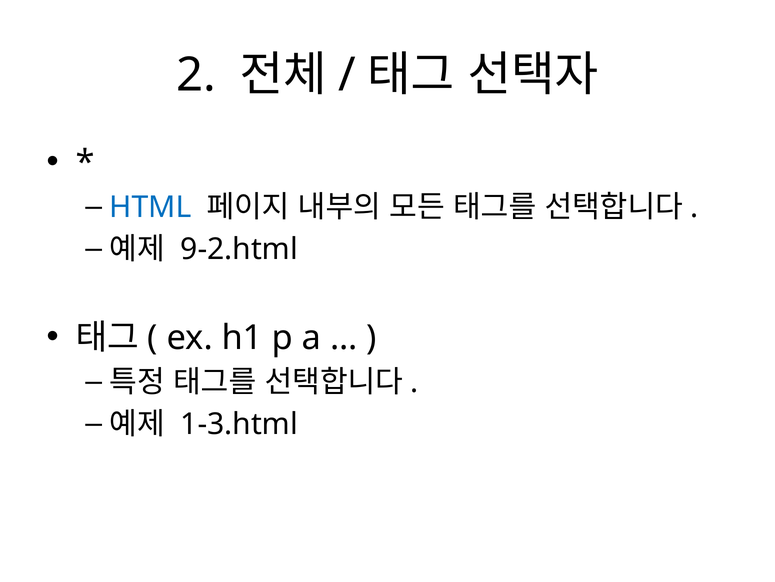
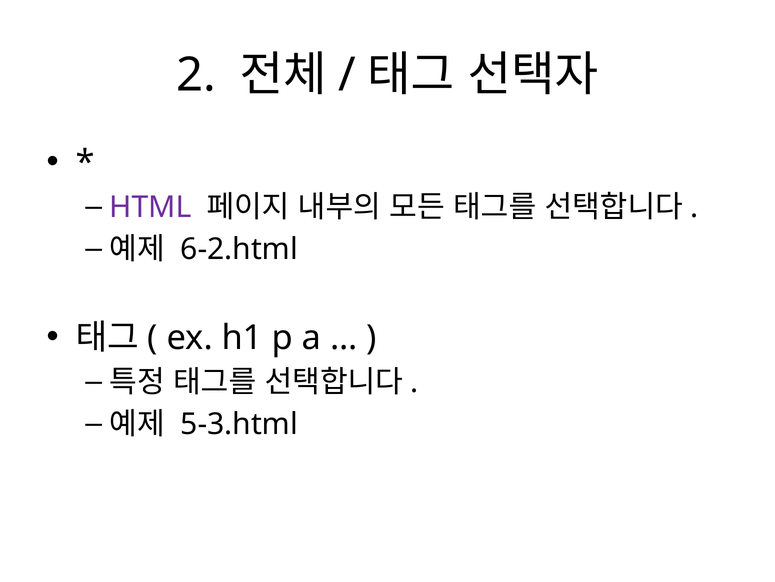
HTML colour: blue -> purple
9-2.html: 9-2.html -> 6-2.html
1-3.html: 1-3.html -> 5-3.html
